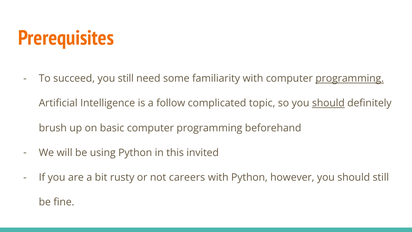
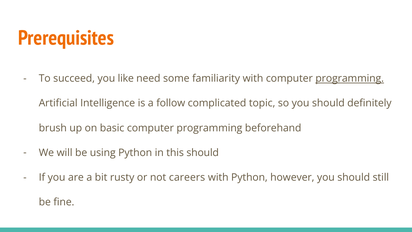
you still: still -> like
should at (328, 103) underline: present -> none
this invited: invited -> should
